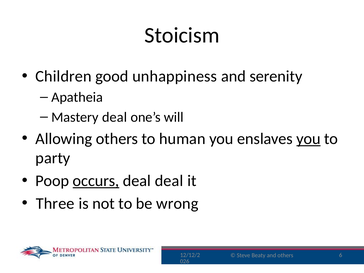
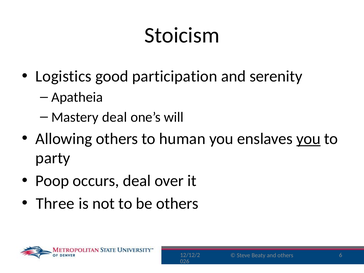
Children: Children -> Logistics
unhappiness: unhappiness -> participation
occurs underline: present -> none
deal deal: deal -> over
be wrong: wrong -> others
